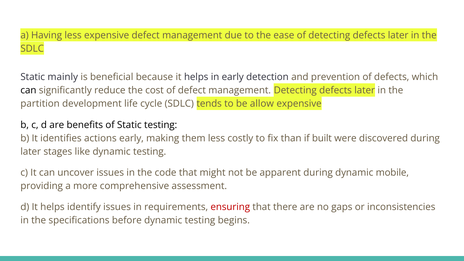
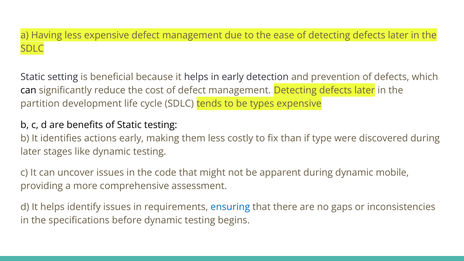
mainly: mainly -> setting
allow: allow -> types
built: built -> type
ensuring colour: red -> blue
